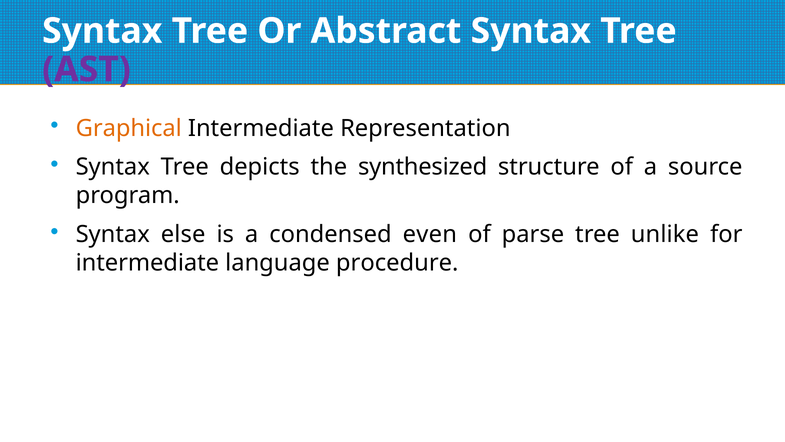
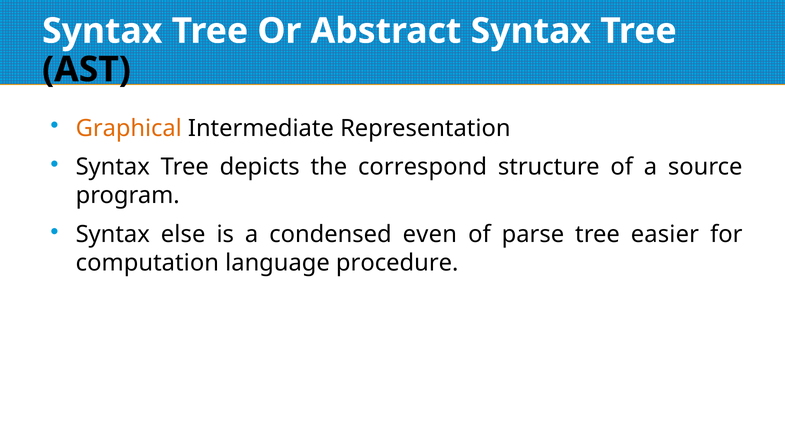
AST colour: purple -> black
synthesized: synthesized -> correspond
unlike: unlike -> easier
intermediate at (147, 263): intermediate -> computation
